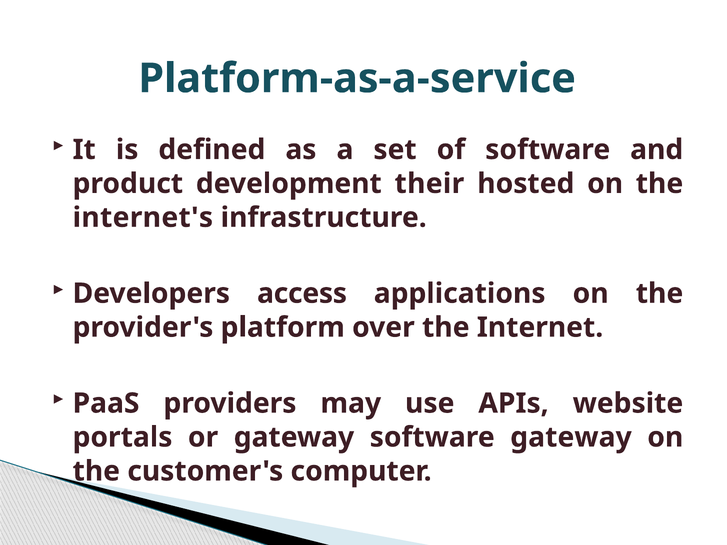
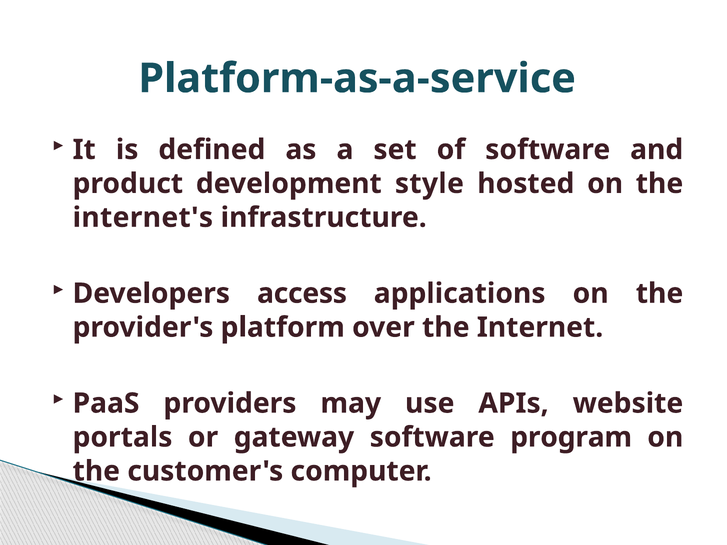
their: their -> style
software gateway: gateway -> program
